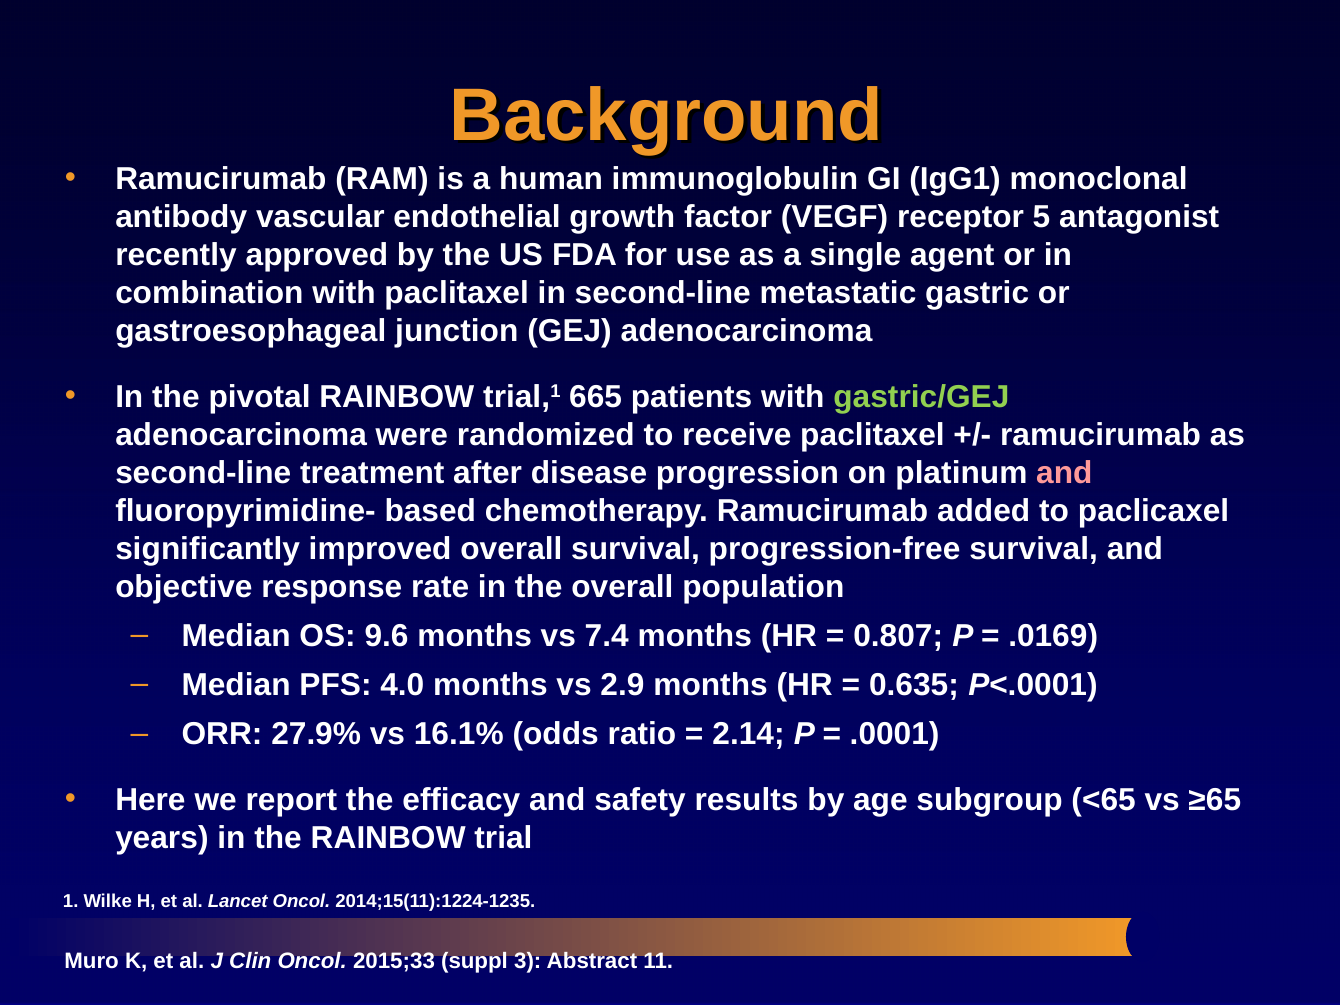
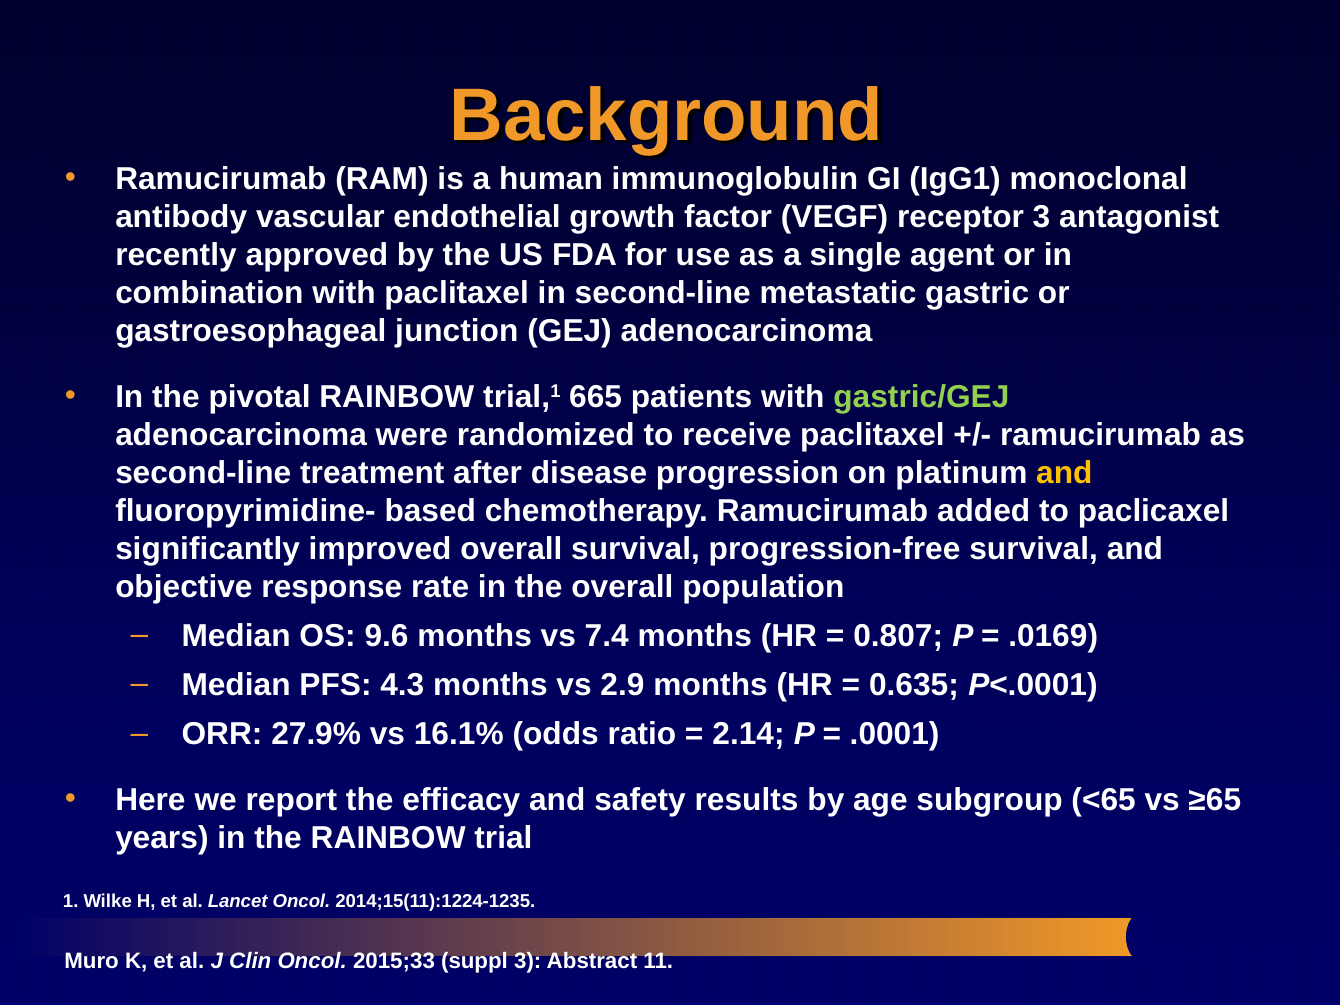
receptor 5: 5 -> 3
and at (1064, 473) colour: pink -> yellow
4.0: 4.0 -> 4.3
